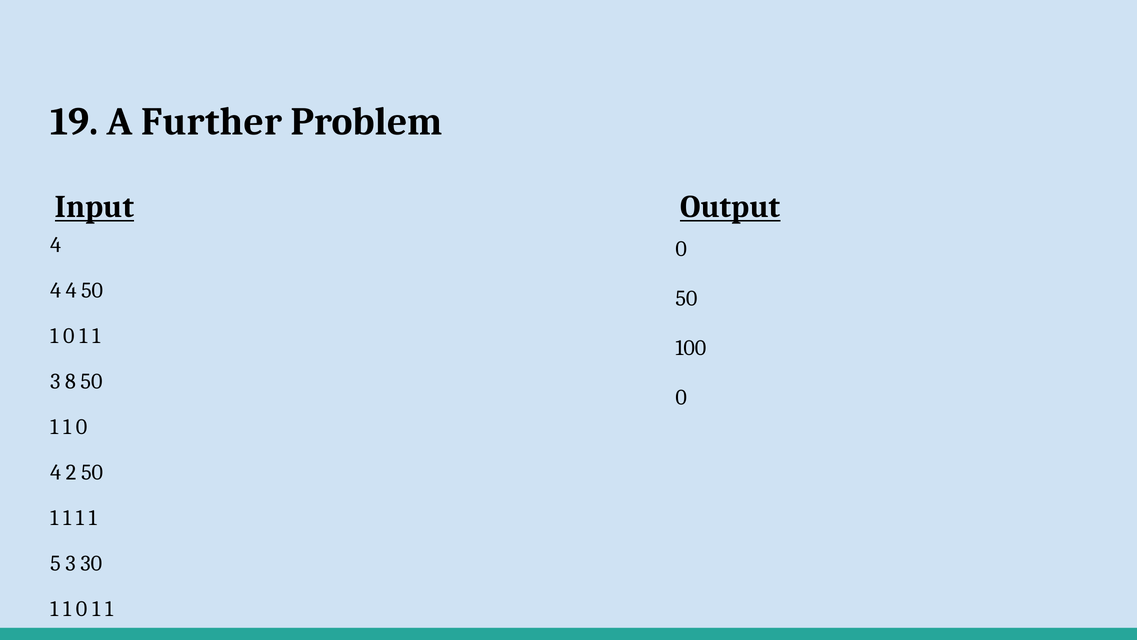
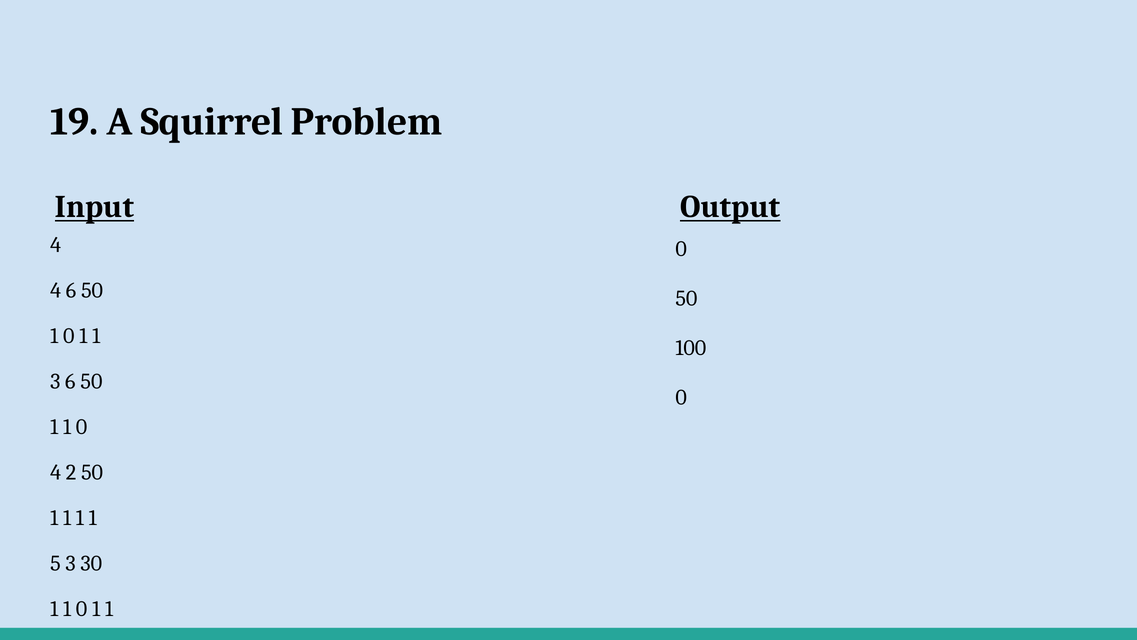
Further: Further -> Squirrel
4 at (71, 290): 4 -> 6
3 8: 8 -> 6
